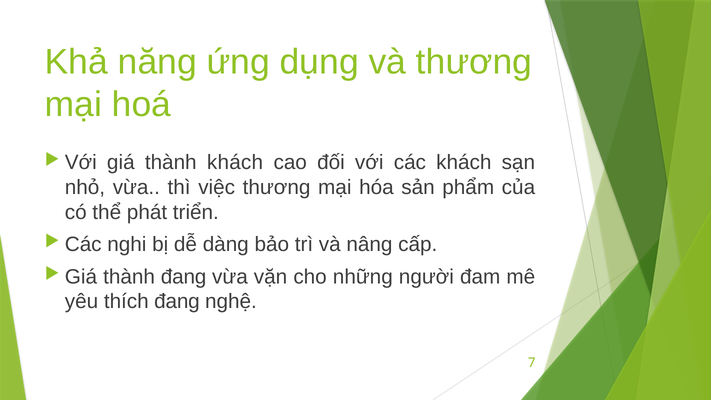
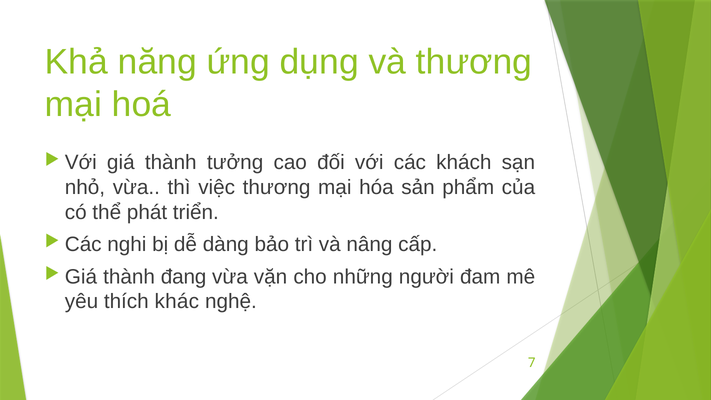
thành khách: khách -> tưởng
thích đang: đang -> khác
